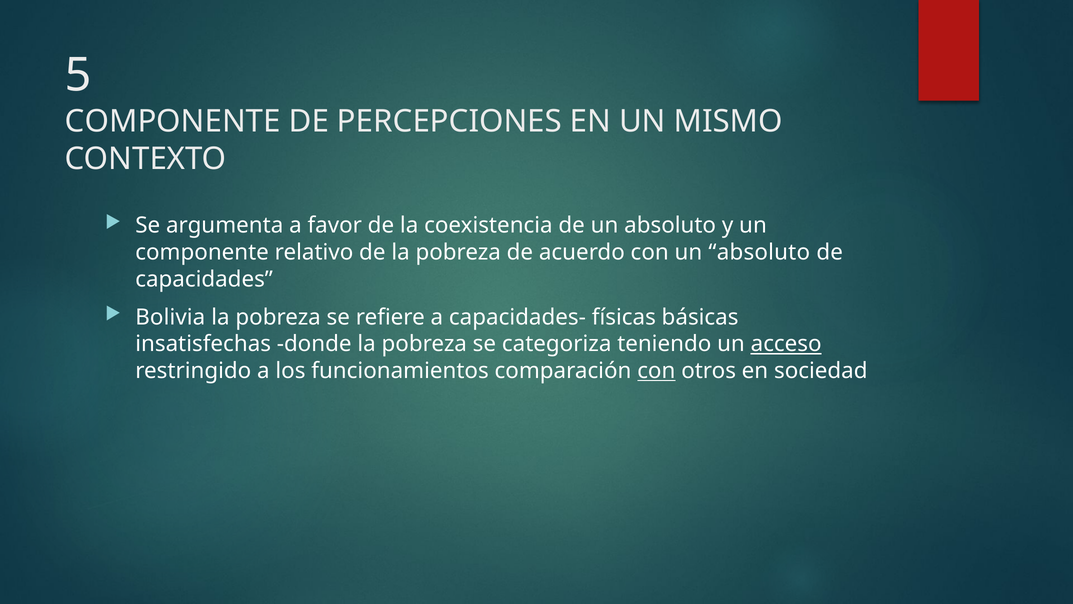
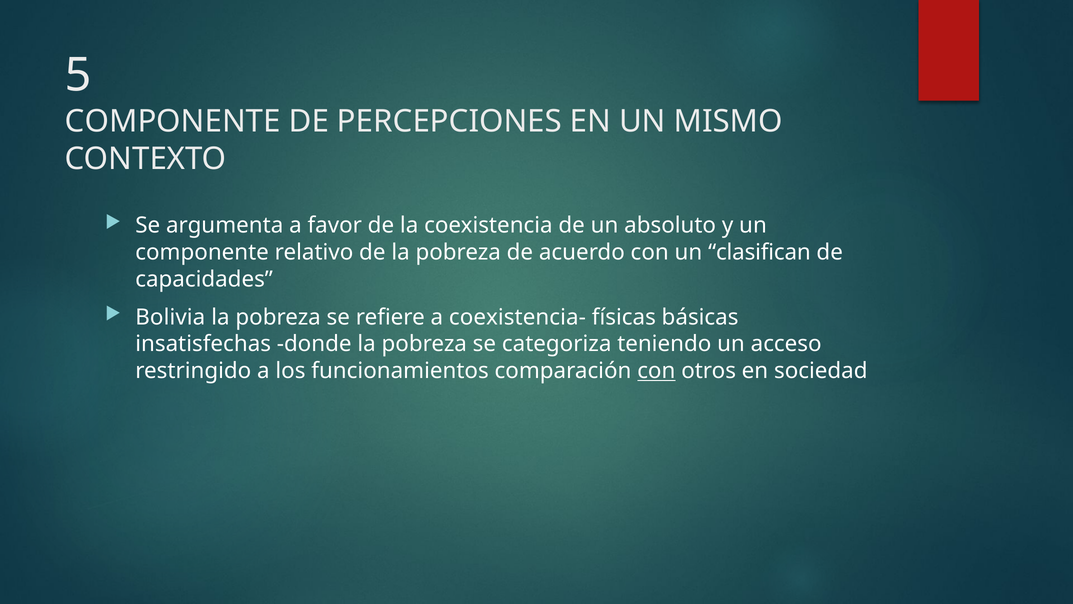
con un absoluto: absoluto -> clasifican
capacidades-: capacidades- -> coexistencia-
acceso underline: present -> none
